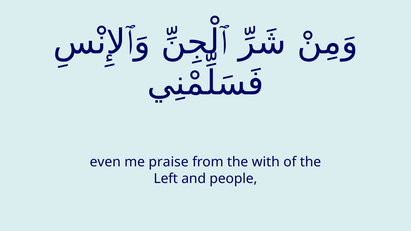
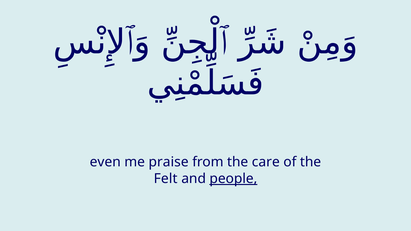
with: with -> care
Left: Left -> Felt
people underline: none -> present
